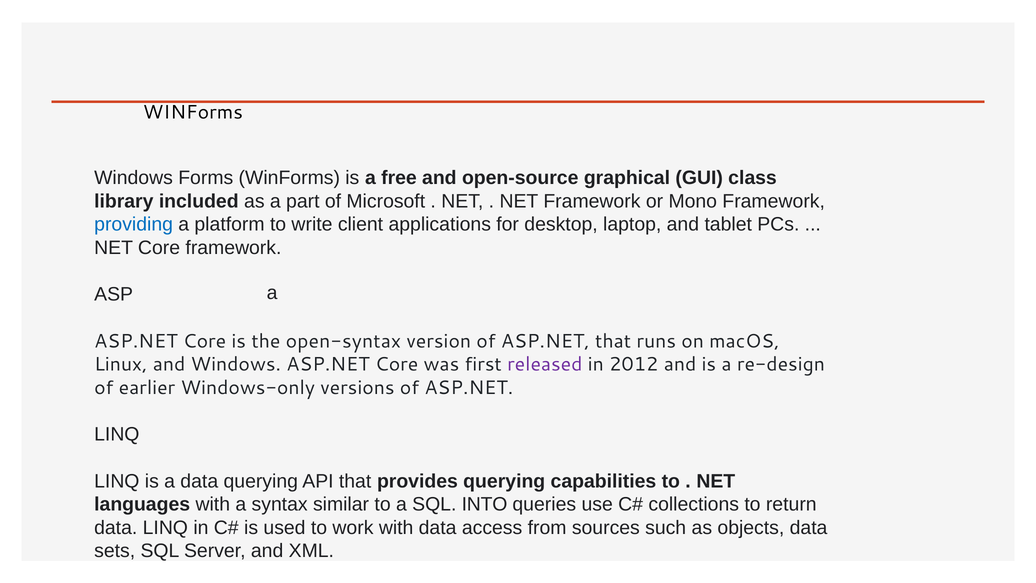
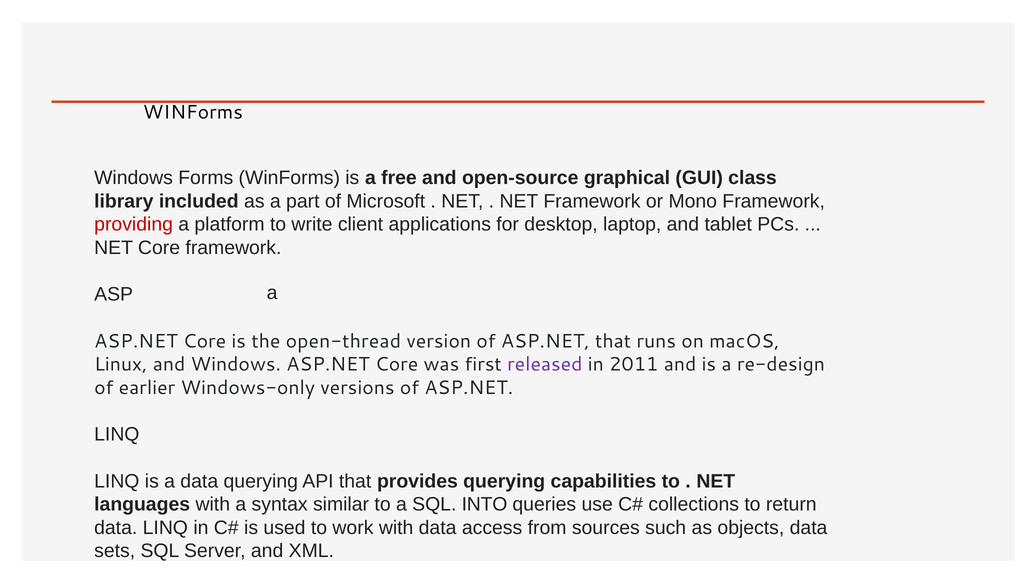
providing colour: blue -> red
open-syntax: open-syntax -> open-thread
2012: 2012 -> 2011
